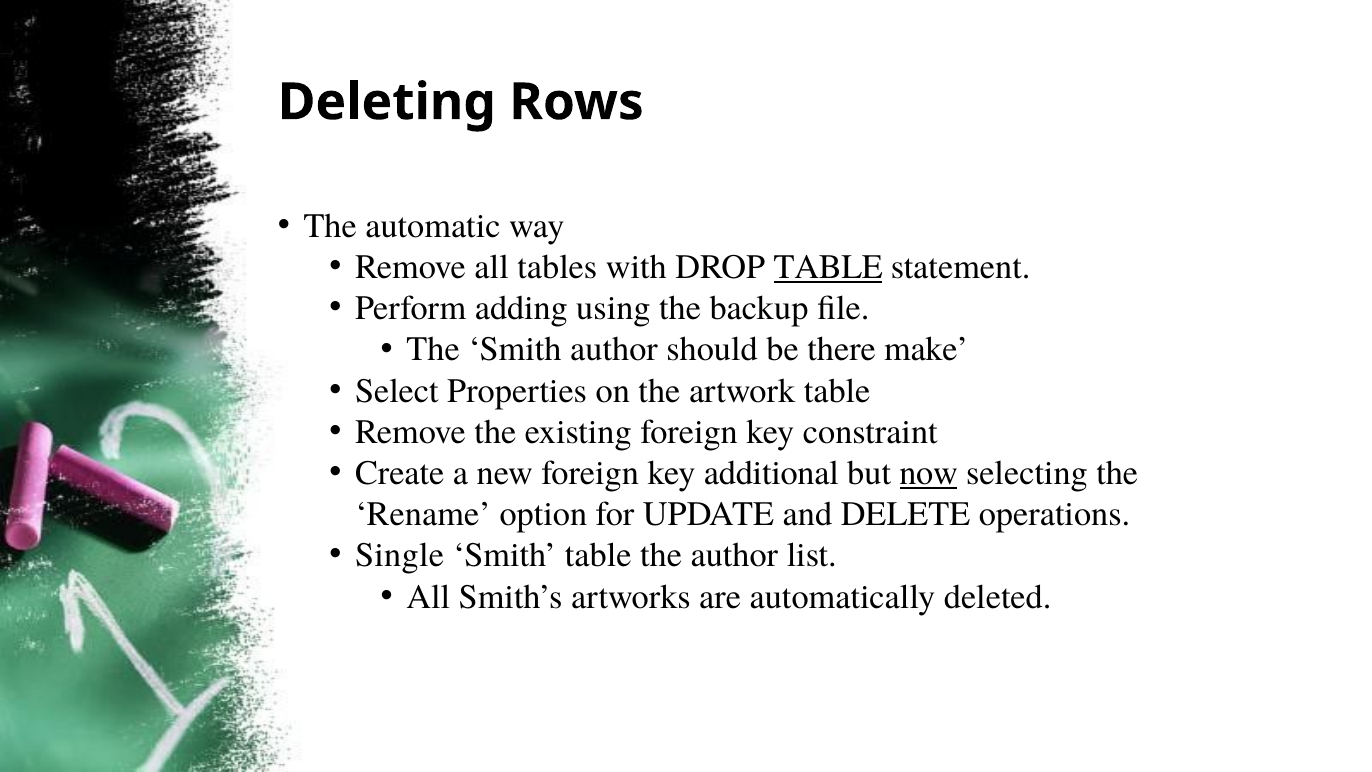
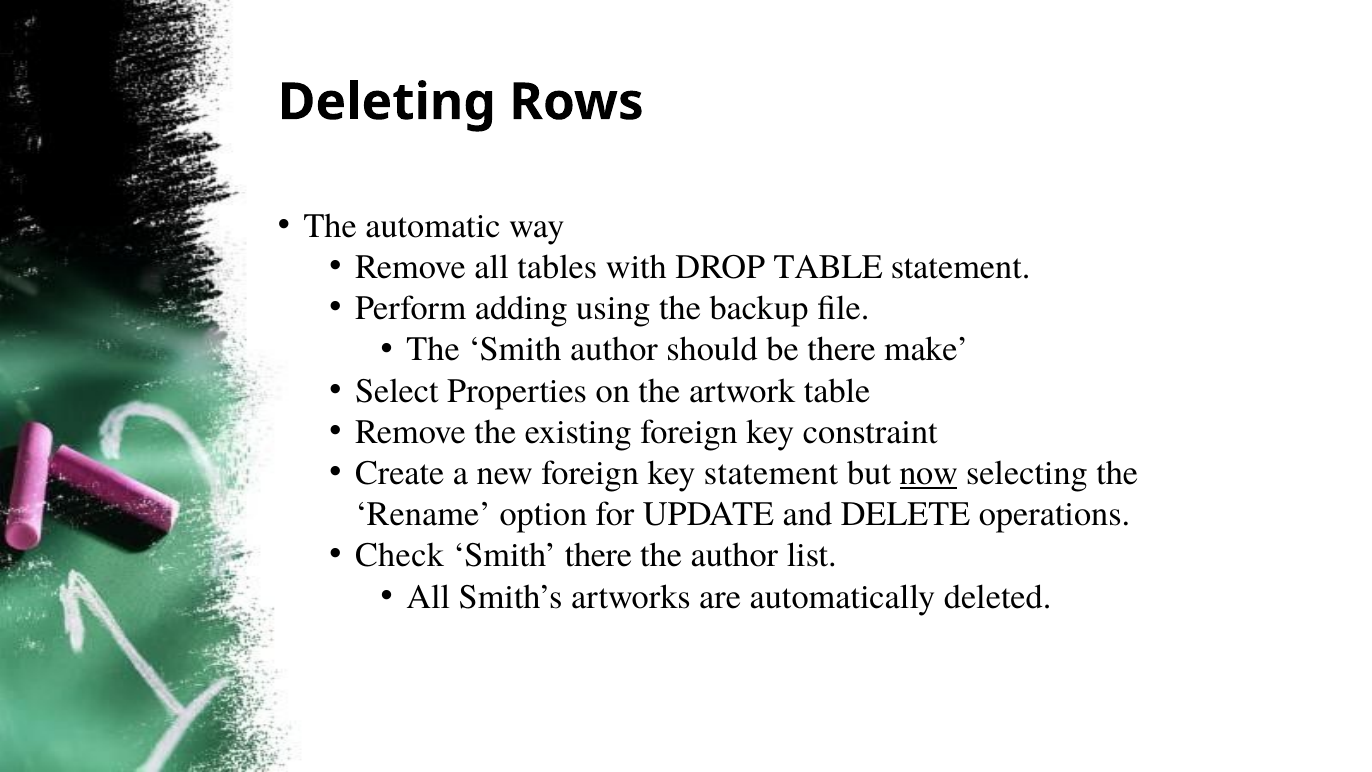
TABLE at (828, 267) underline: present -> none
key additional: additional -> statement
Single: Single -> Check
Smith table: table -> there
